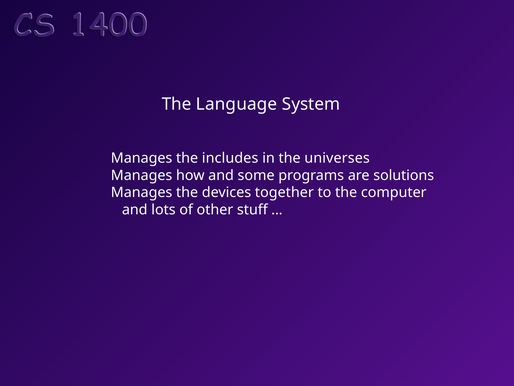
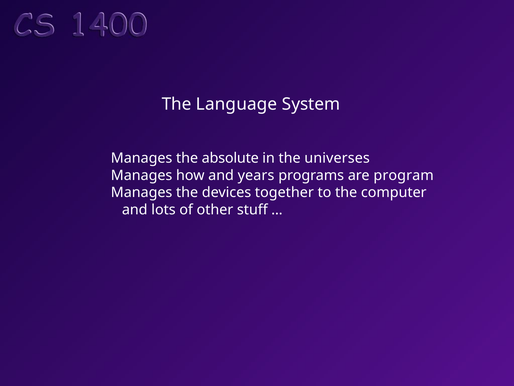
includes: includes -> absolute
some: some -> years
solutions: solutions -> program
